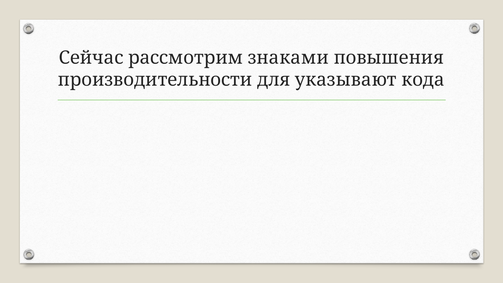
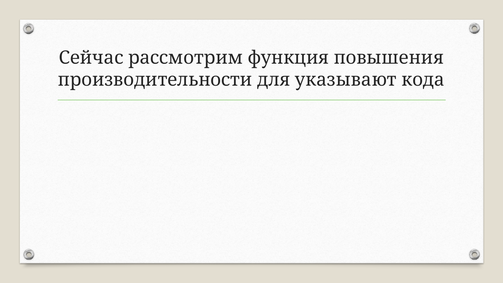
знаками: знаками -> функция
